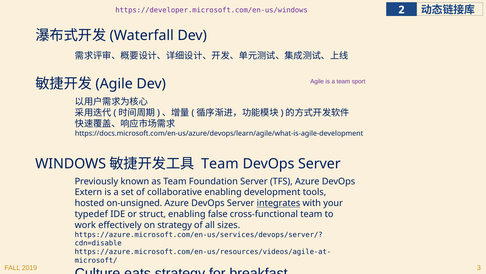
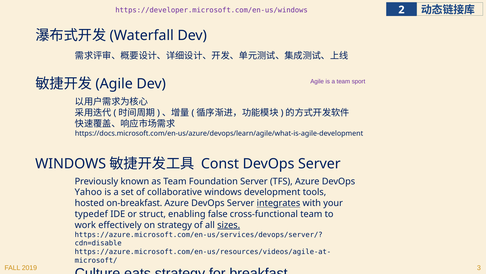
Team at (220, 163): Team -> Const
Extern: Extern -> Yahoo
collaborative enabling: enabling -> windows
on-unsigned: on-unsigned -> on-breakfast
sizes underline: none -> present
